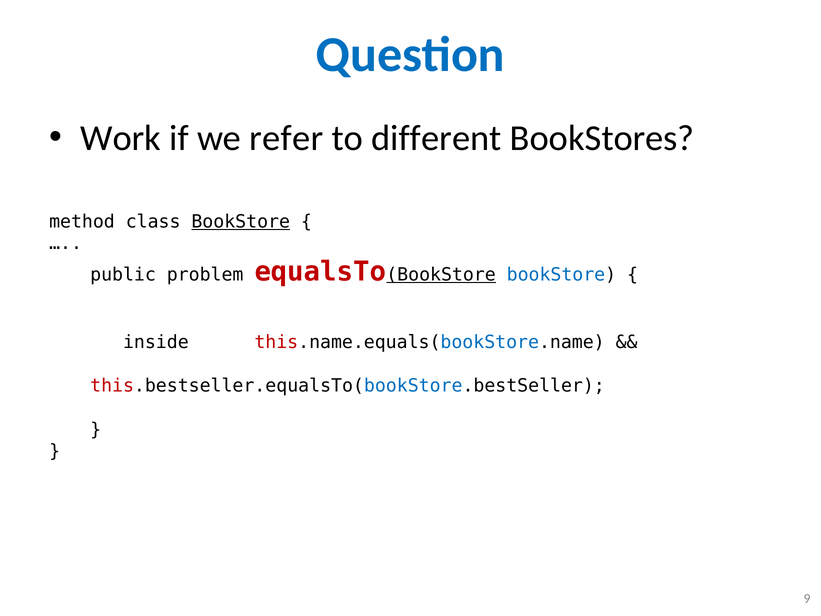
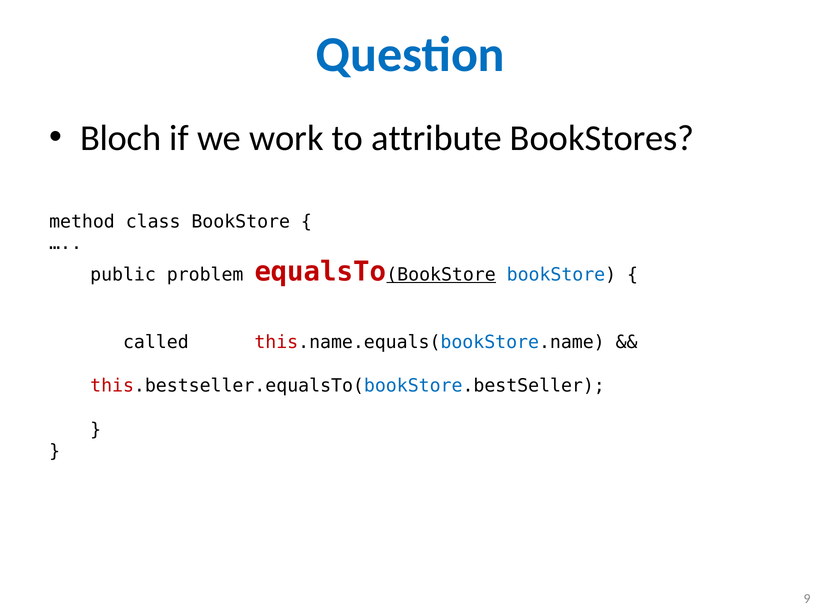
Work: Work -> Bloch
refer: refer -> work
different: different -> attribute
BookStore at (241, 221) underline: present -> none
inside: inside -> called
